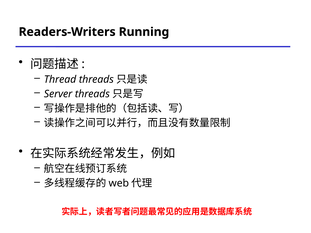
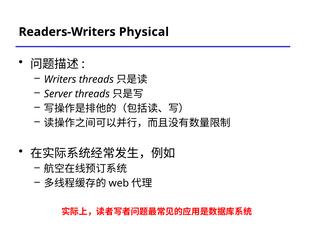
Running: Running -> Physical
Thread: Thread -> Writers
